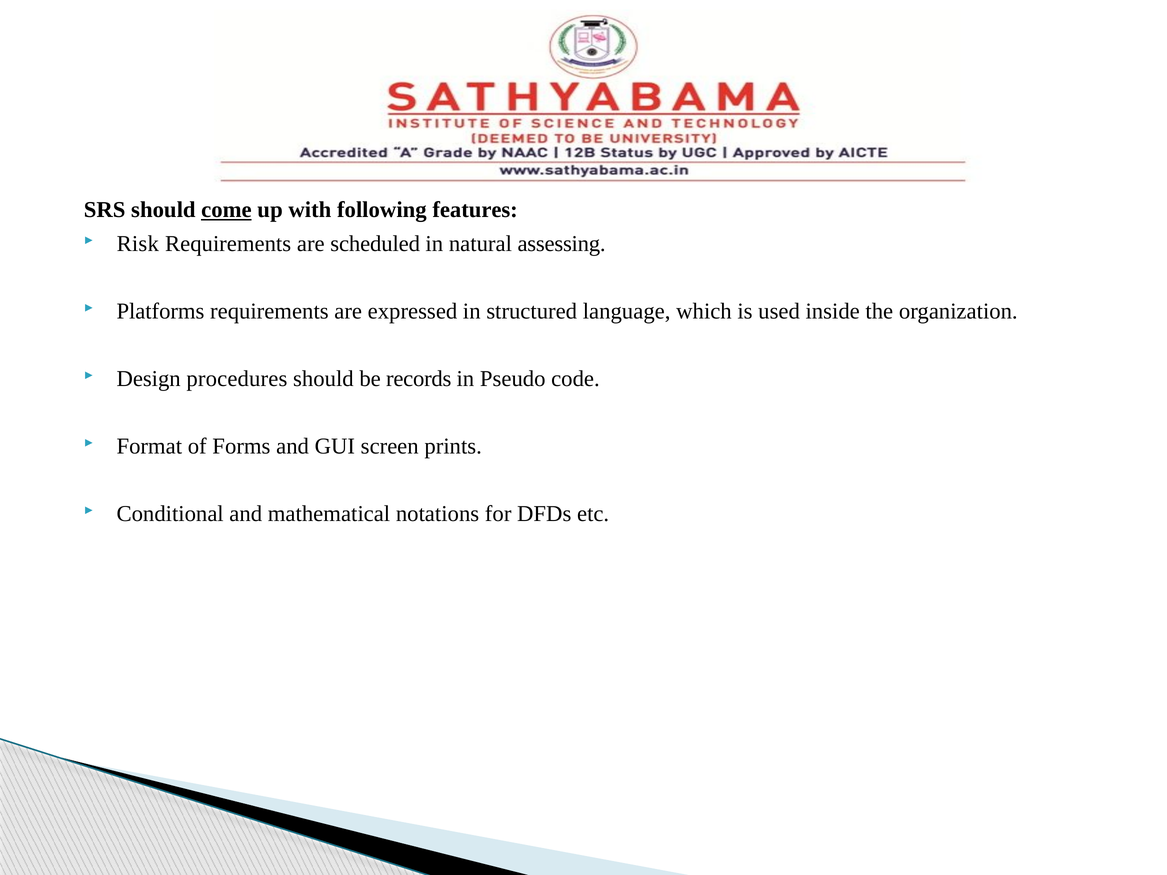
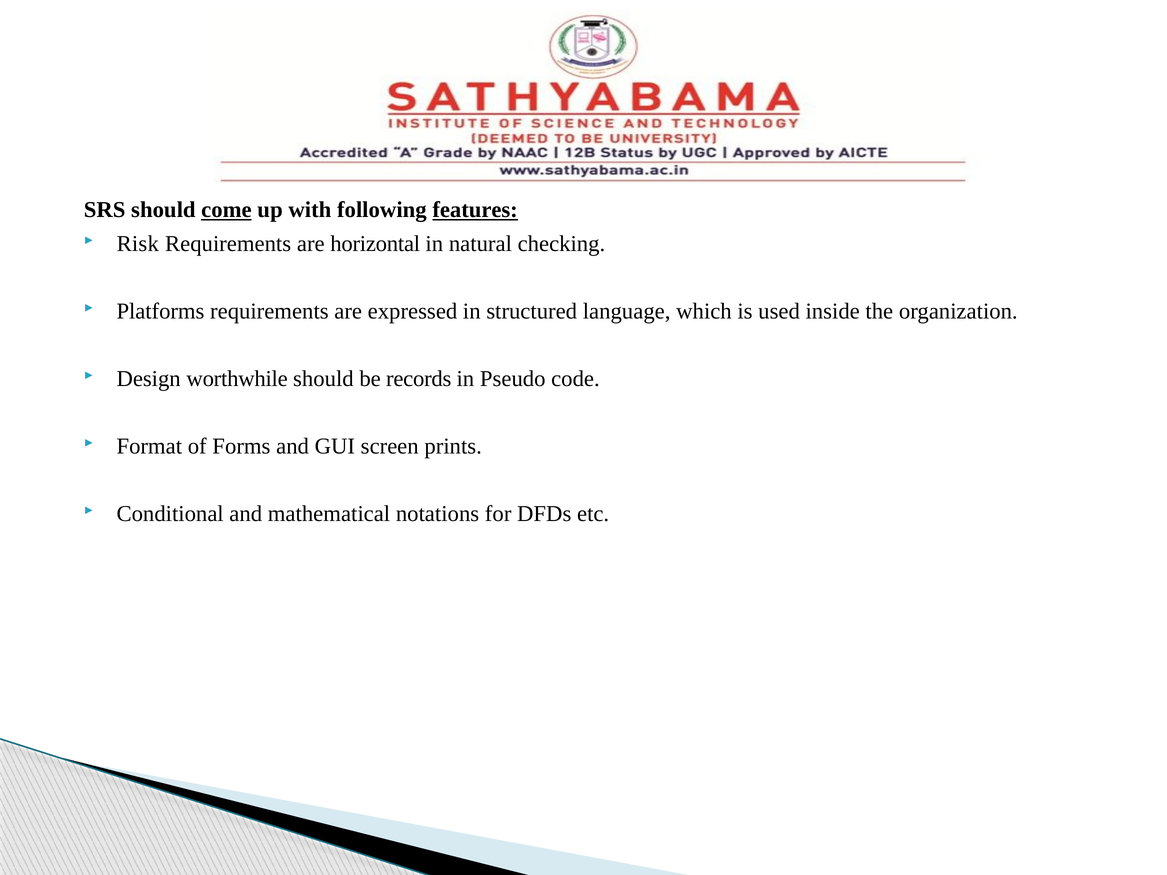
features underline: none -> present
scheduled: scheduled -> horizontal
assessing: assessing -> checking
procedures: procedures -> worthwhile
